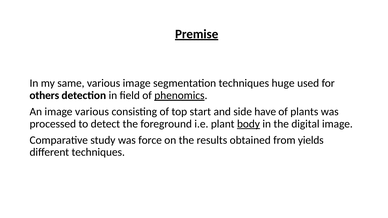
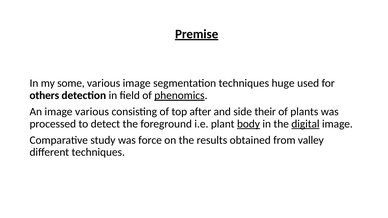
same: same -> some
start: start -> after
have: have -> their
digital underline: none -> present
yields: yields -> valley
